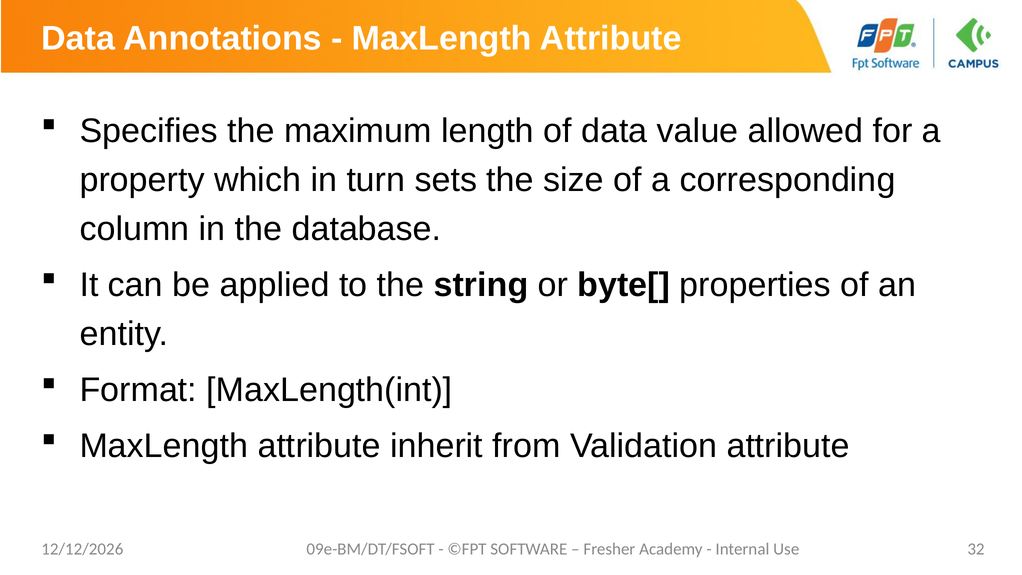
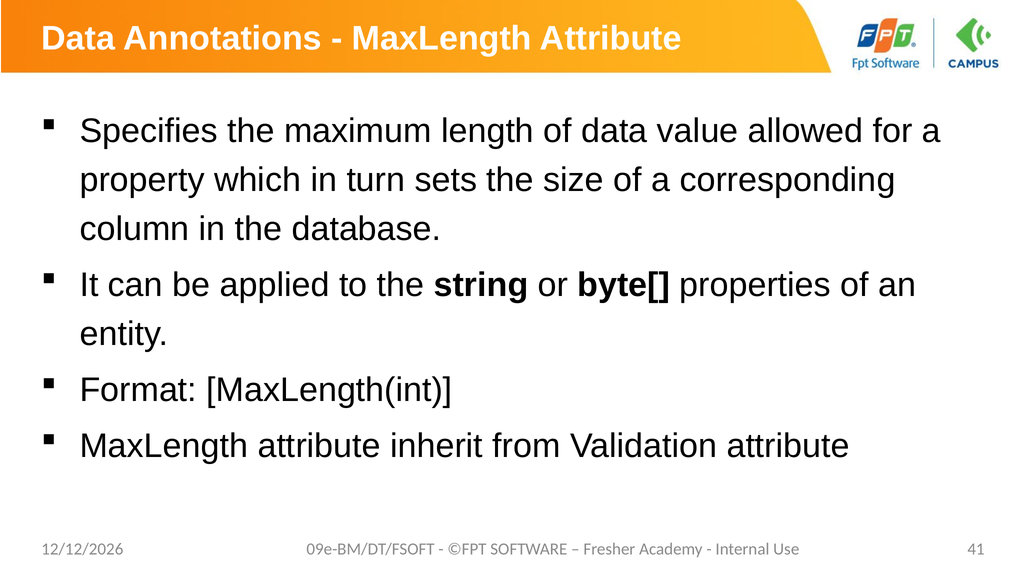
32: 32 -> 41
